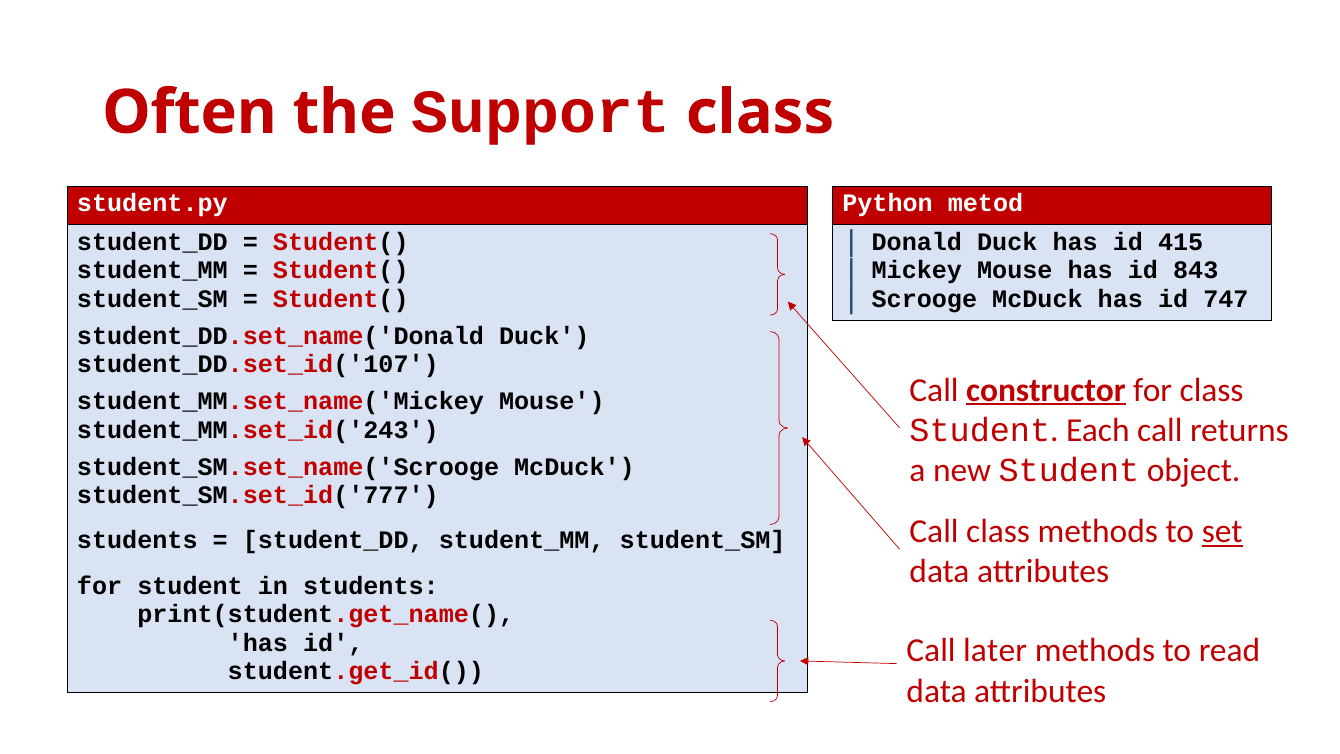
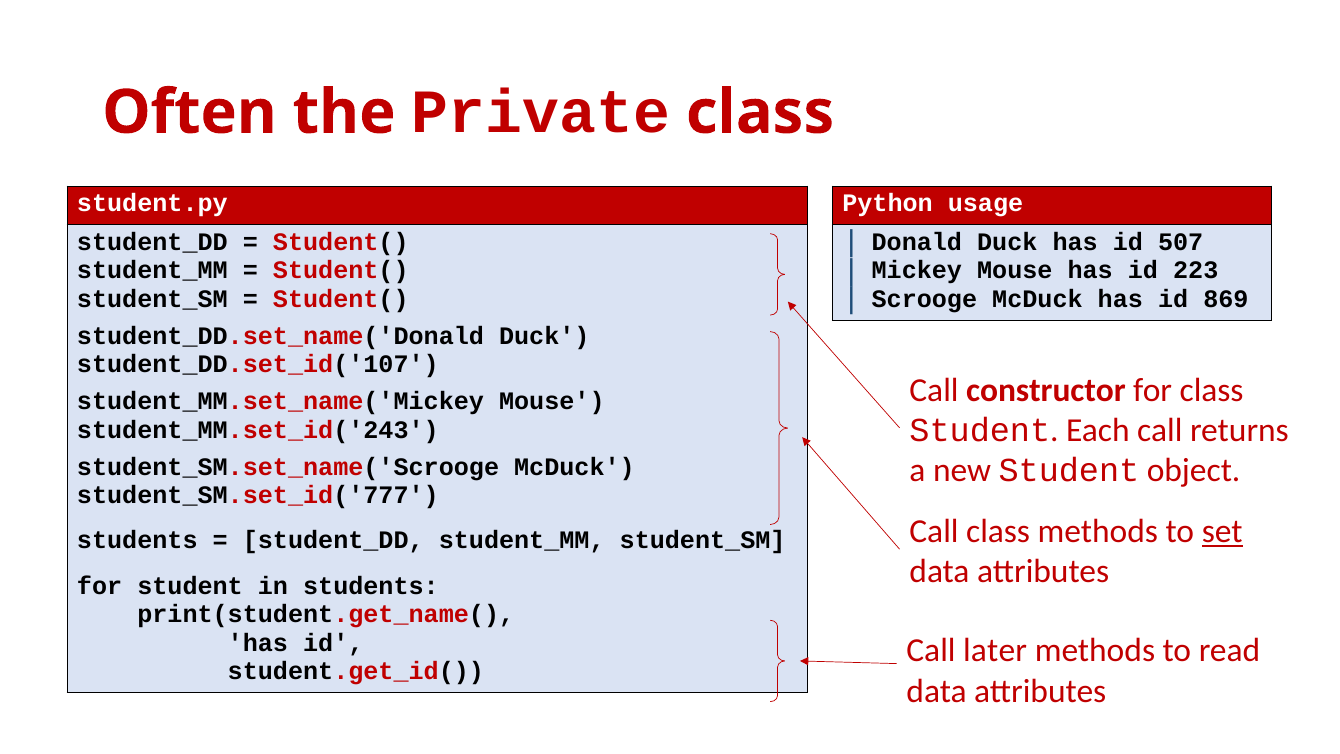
Support: Support -> Private
metod: metod -> usage
415: 415 -> 507
843: 843 -> 223
747: 747 -> 869
constructor underline: present -> none
